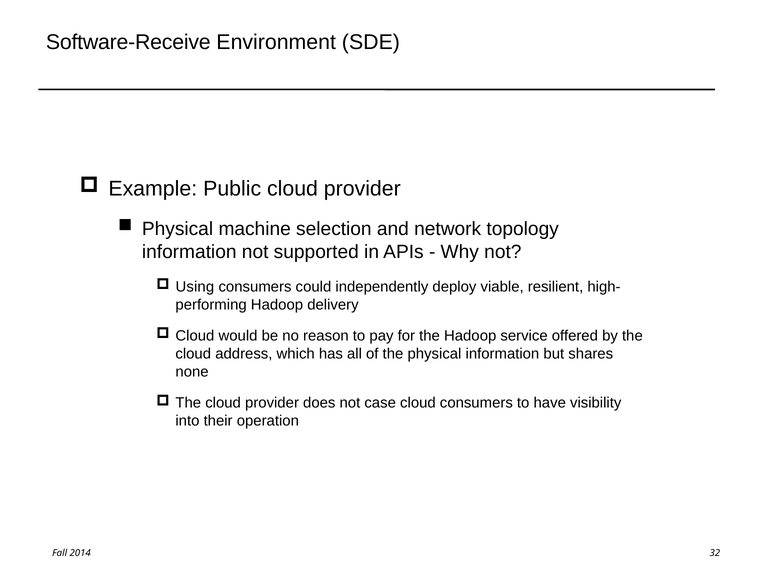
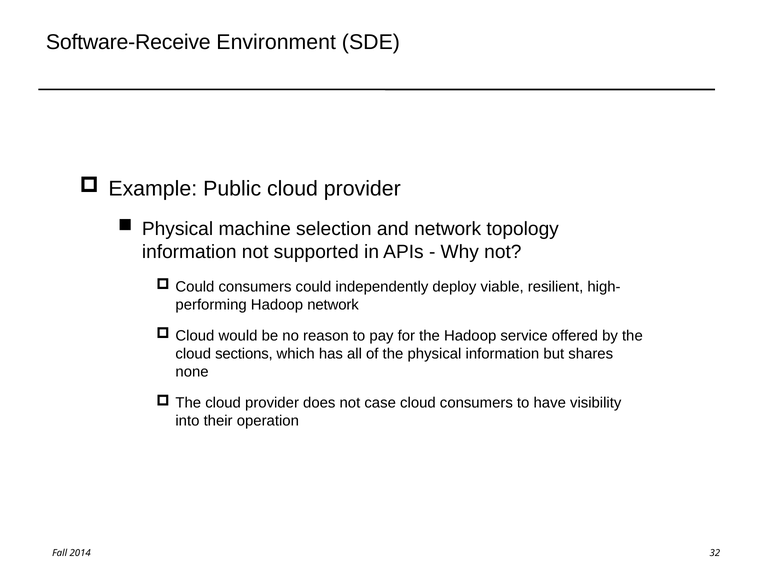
Using at (195, 287): Using -> Could
Hadoop delivery: delivery -> network
address: address -> sections
